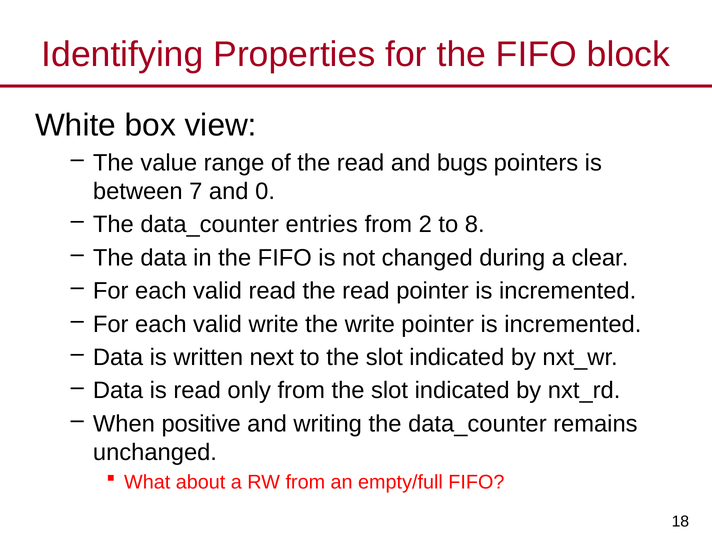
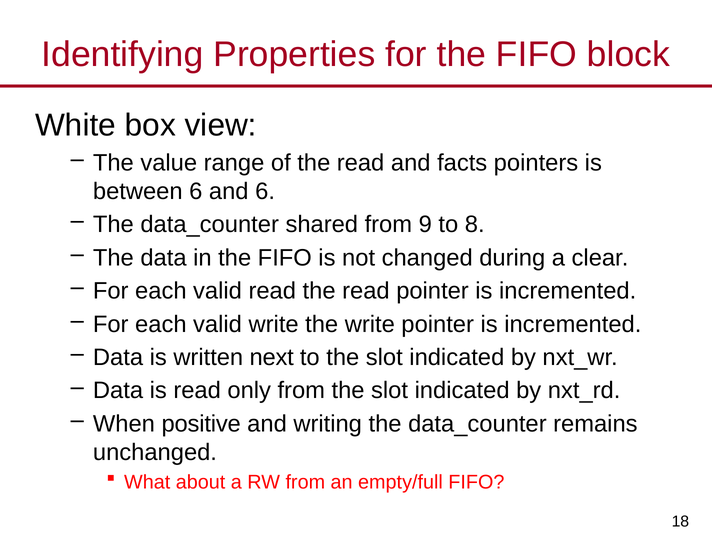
bugs: bugs -> facts
between 7: 7 -> 6
and 0: 0 -> 6
entries: entries -> shared
2: 2 -> 9
